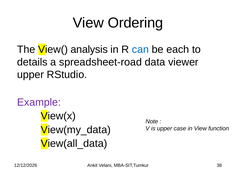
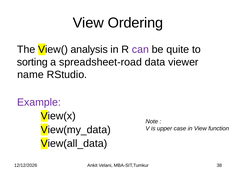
can colour: blue -> purple
each: each -> quite
details: details -> sorting
upper at (31, 75): upper -> name
